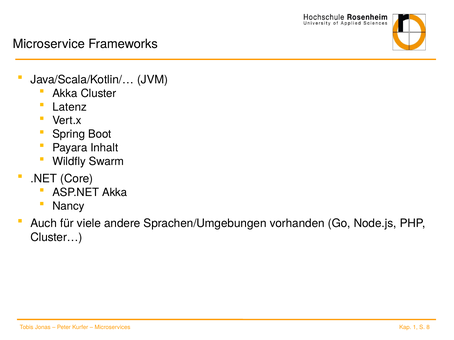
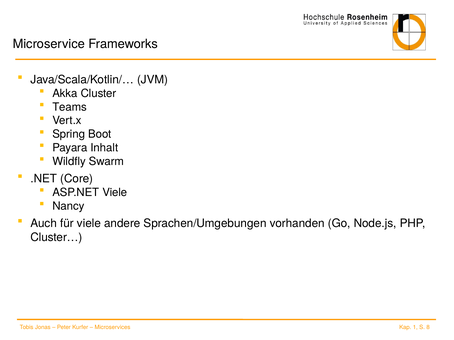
Latenz: Latenz -> Teams
ASP.NET Akka: Akka -> Viele
